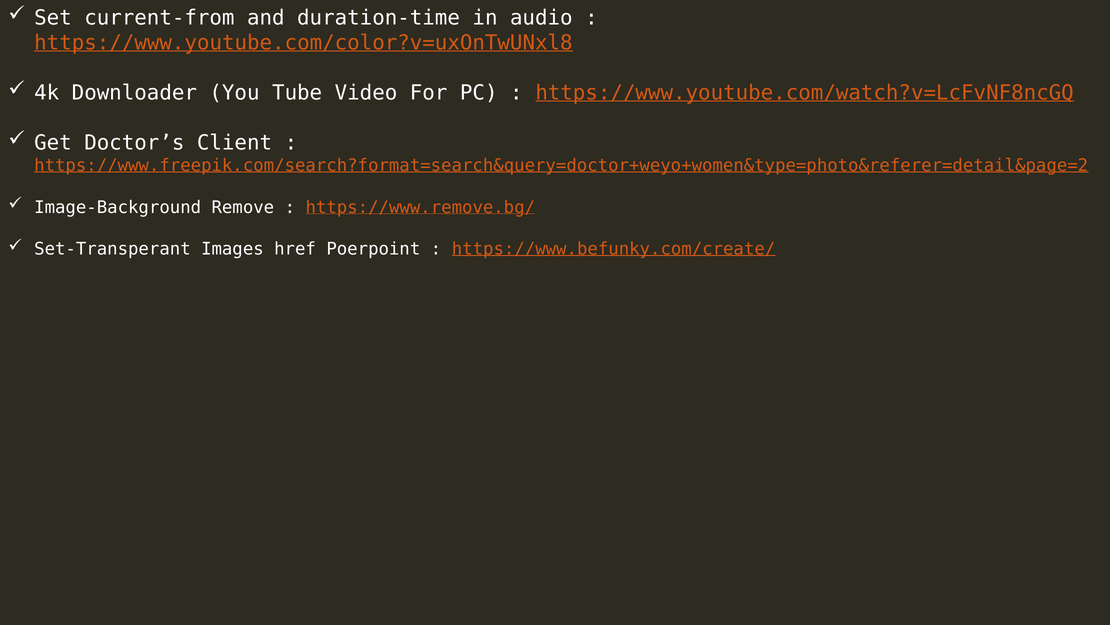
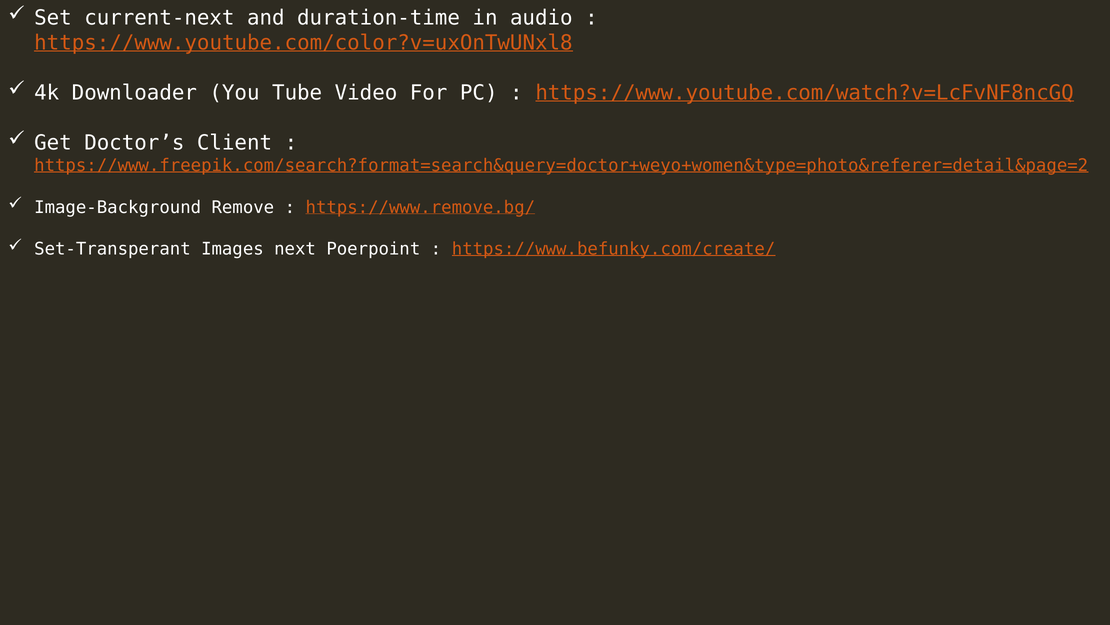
current-from: current-from -> current-next
href: href -> next
